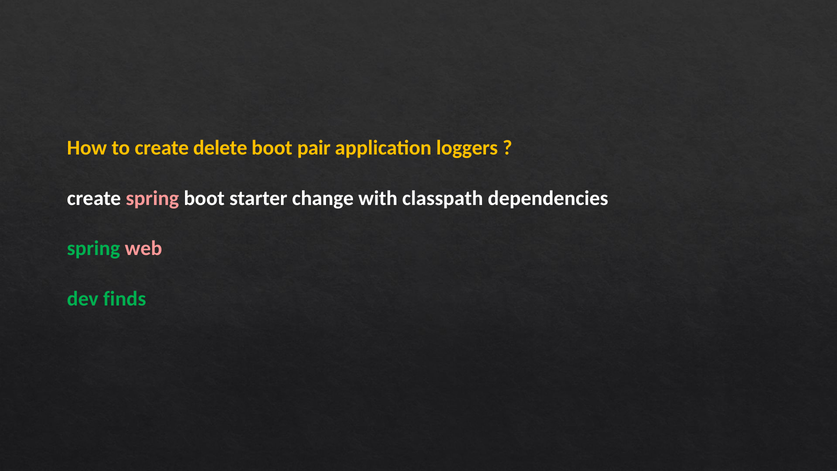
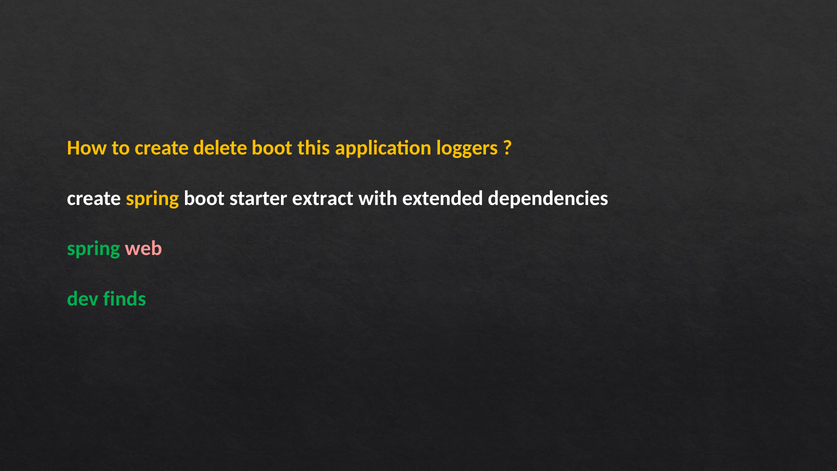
pair: pair -> this
spring at (152, 198) colour: pink -> yellow
change: change -> extract
classpath: classpath -> extended
